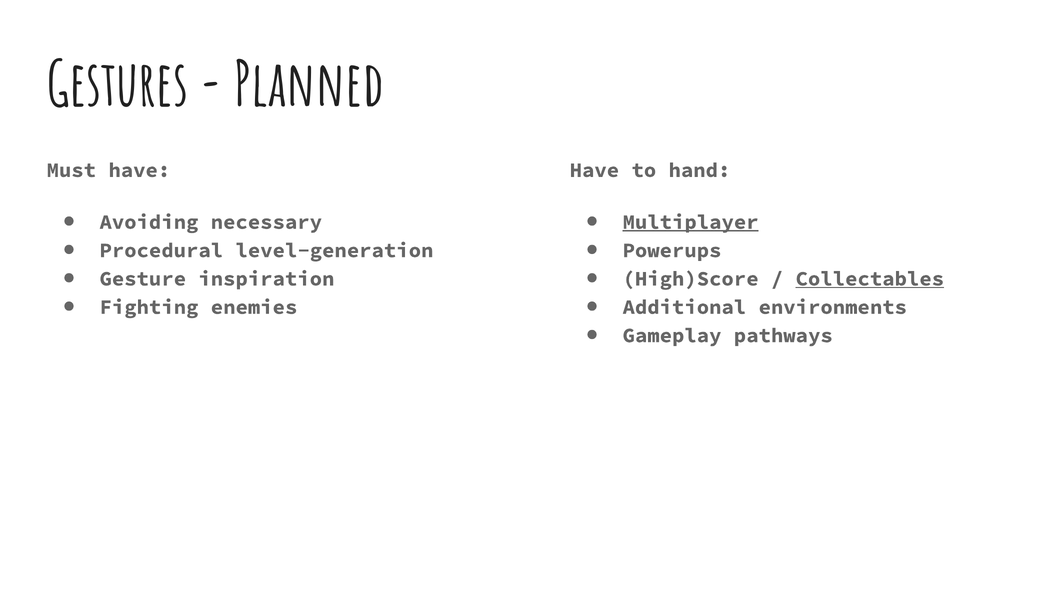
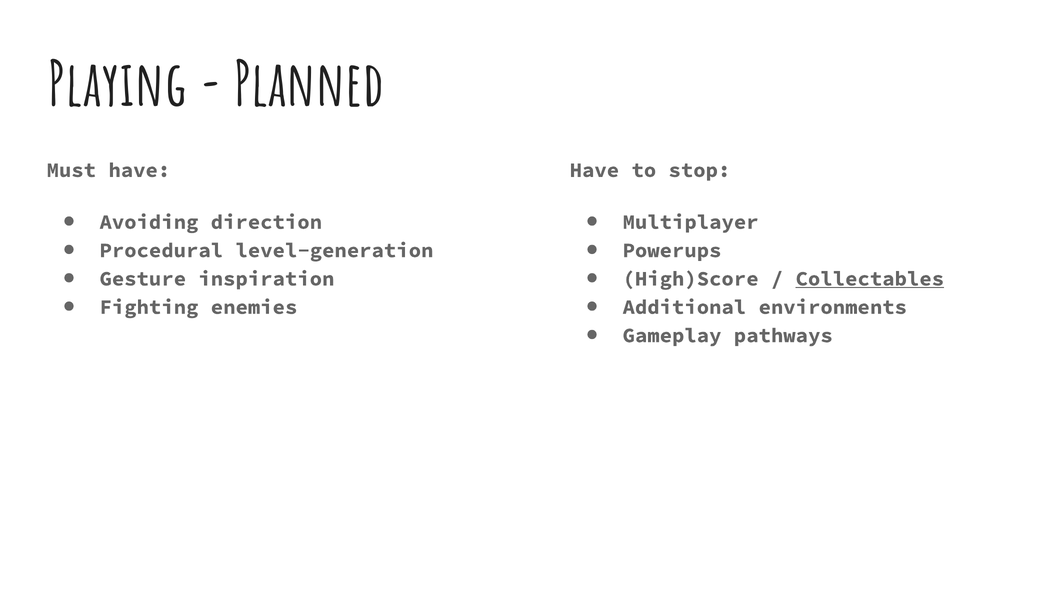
Gestures: Gestures -> Playing
hand: hand -> stop
necessary: necessary -> direction
Multiplayer underline: present -> none
